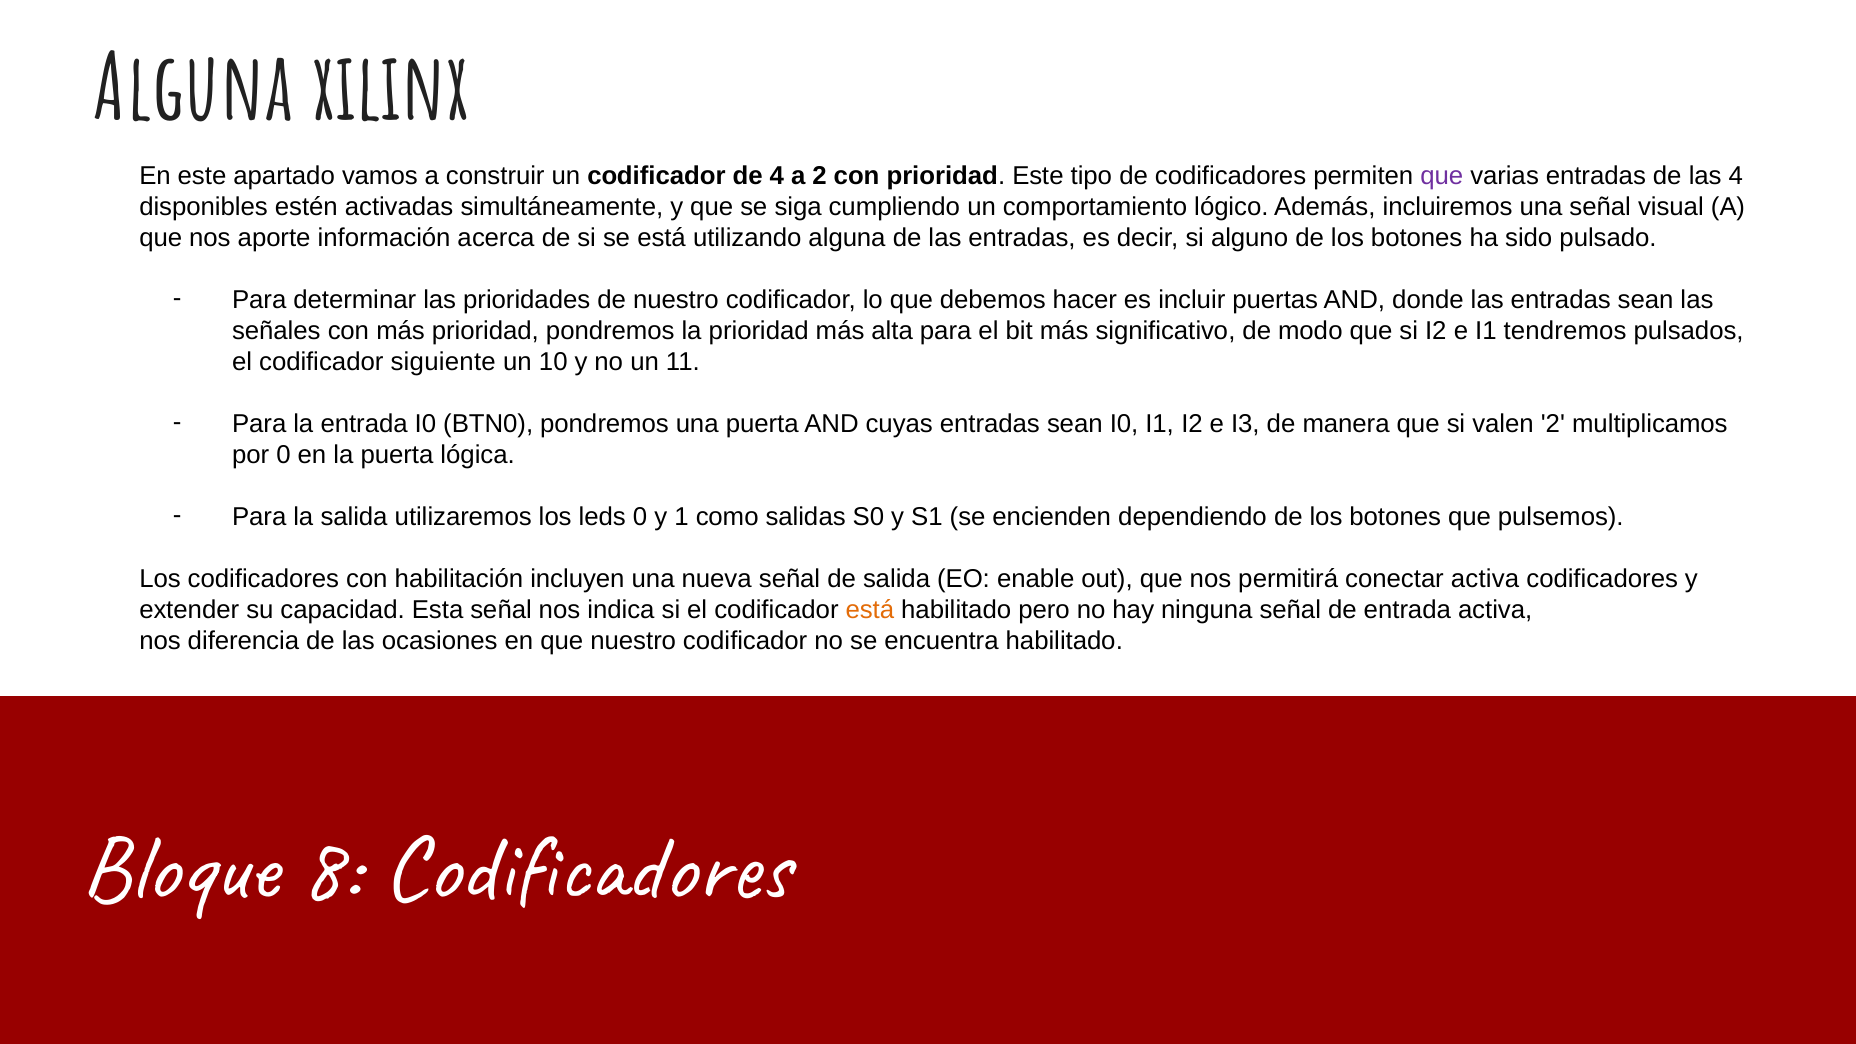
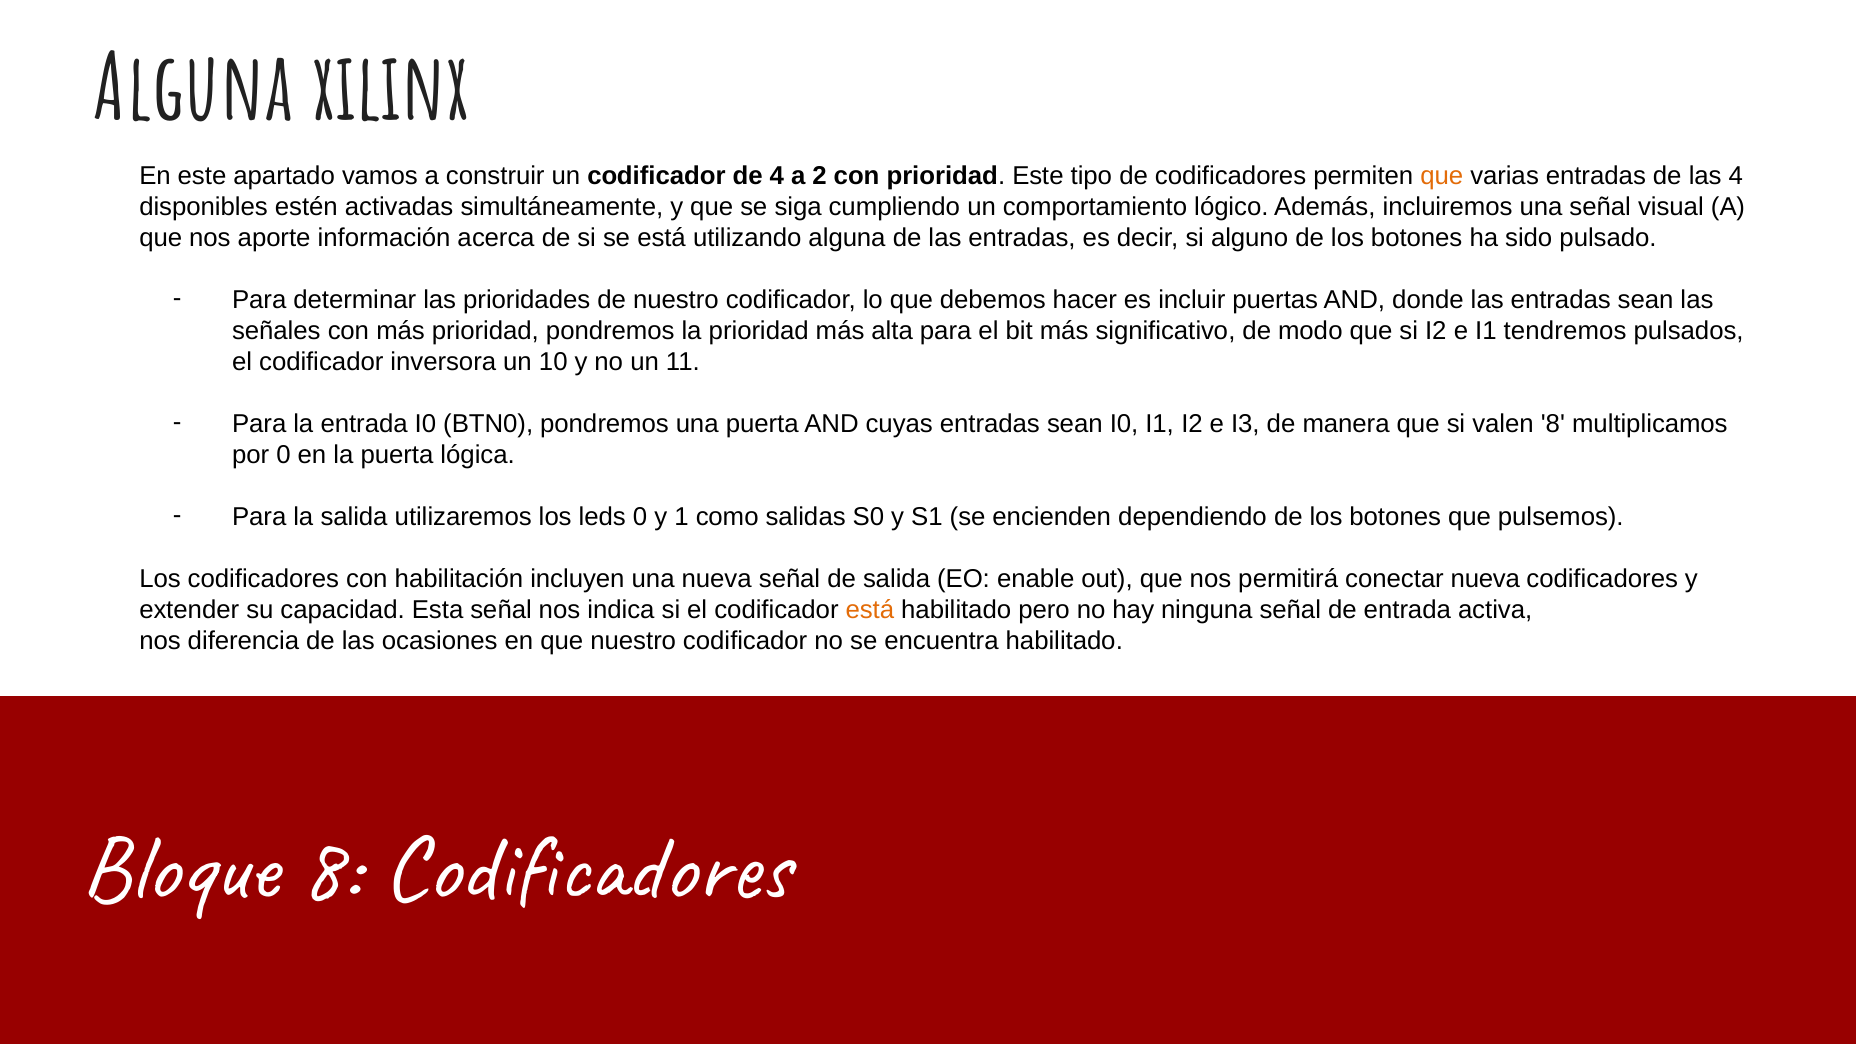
que at (1442, 176) colour: purple -> orange
siguiente: siguiente -> inversora
valen 2: 2 -> 8
conectar activa: activa -> nueva
